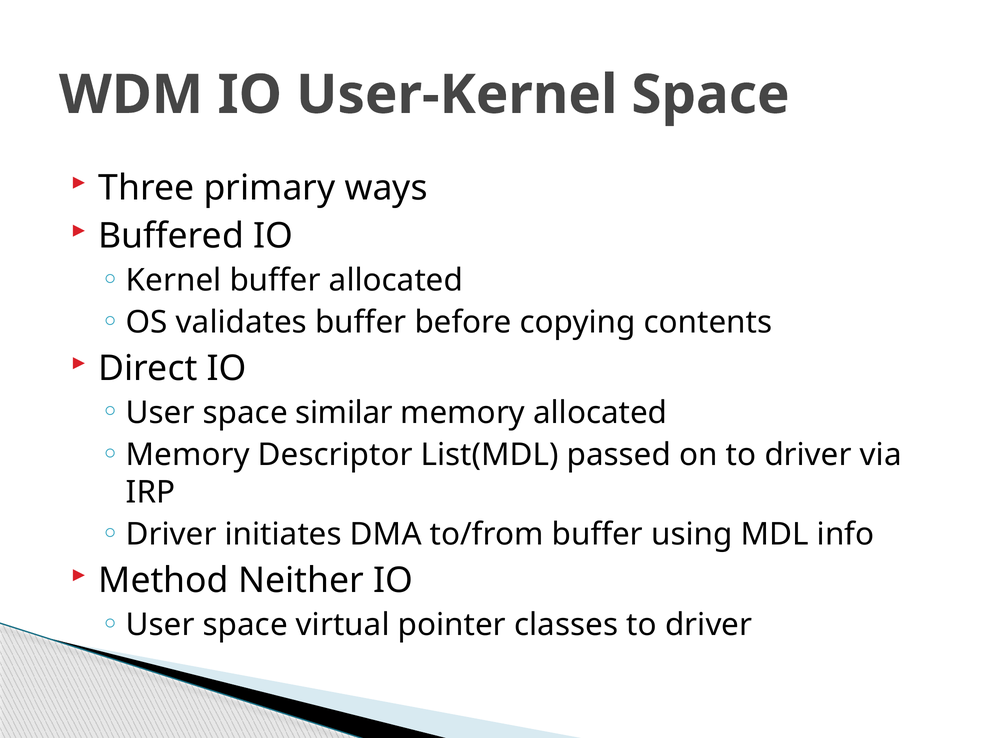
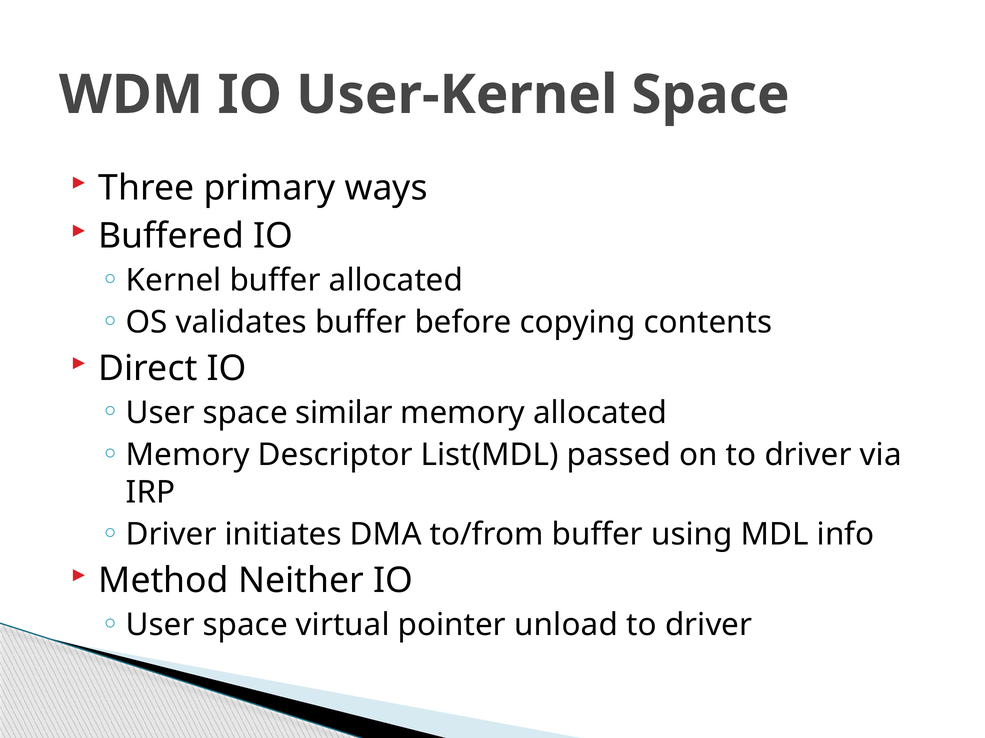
classes: classes -> unload
